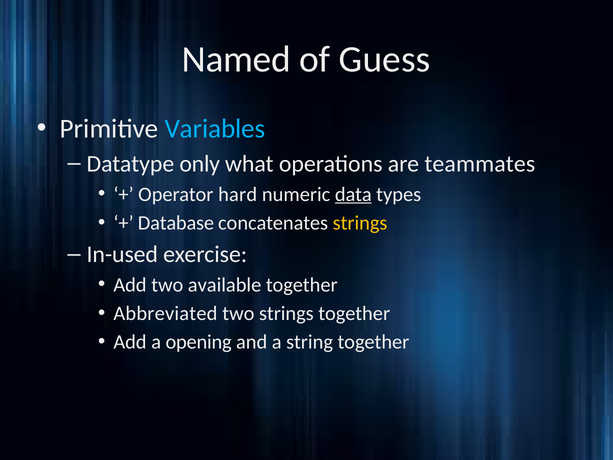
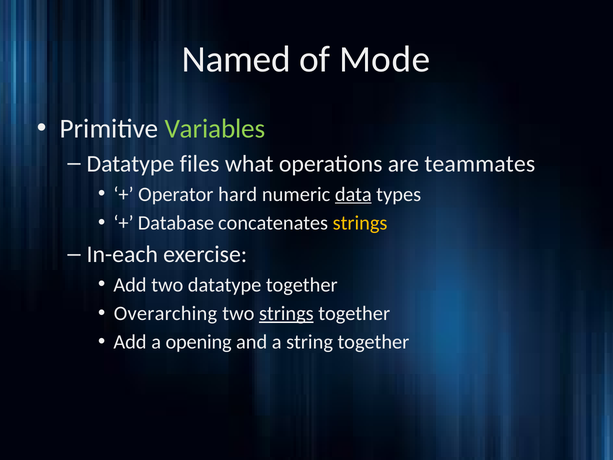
Guess: Guess -> Mode
Variables colour: light blue -> light green
only: only -> files
In-used: In-used -> In-each
two available: available -> datatype
Abbreviated: Abbreviated -> Overarching
strings at (286, 313) underline: none -> present
